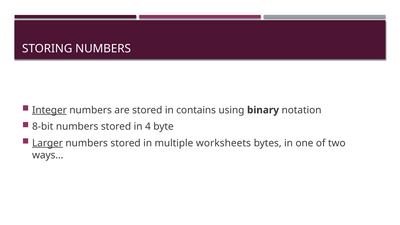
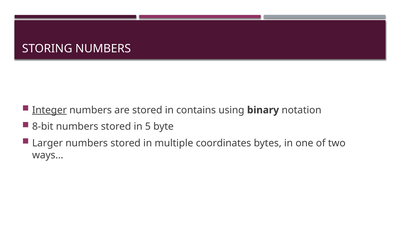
4: 4 -> 5
Larger underline: present -> none
worksheets: worksheets -> coordinates
